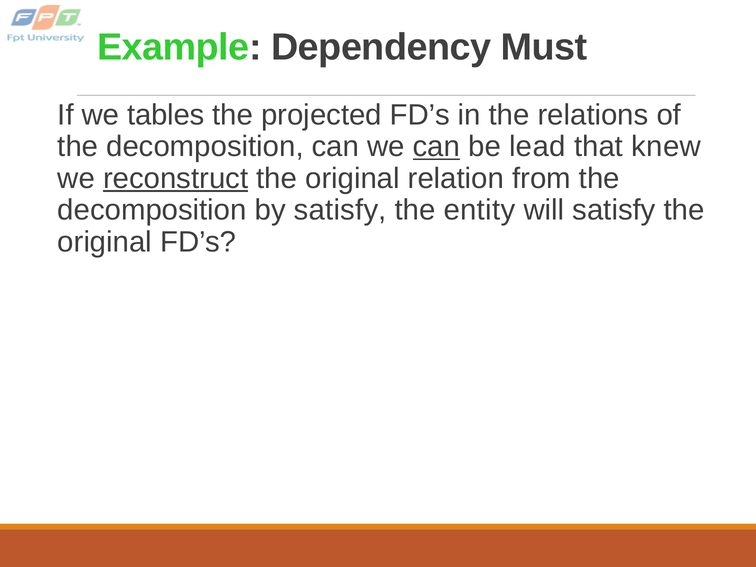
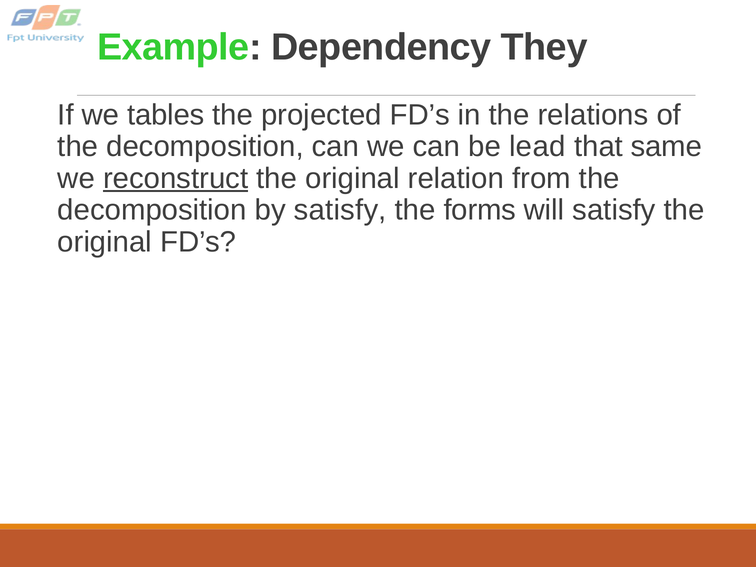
Must: Must -> They
can at (436, 147) underline: present -> none
knew: knew -> same
entity: entity -> forms
